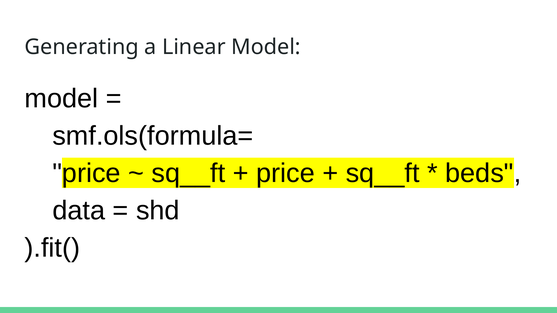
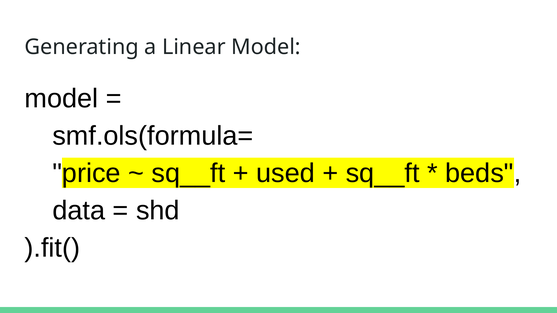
price at (286, 174): price -> used
